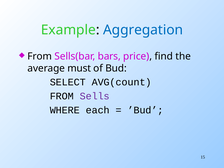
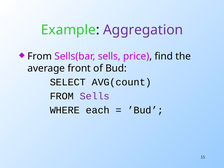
Aggregation colour: blue -> purple
Sells(bar bars: bars -> sells
must: must -> front
